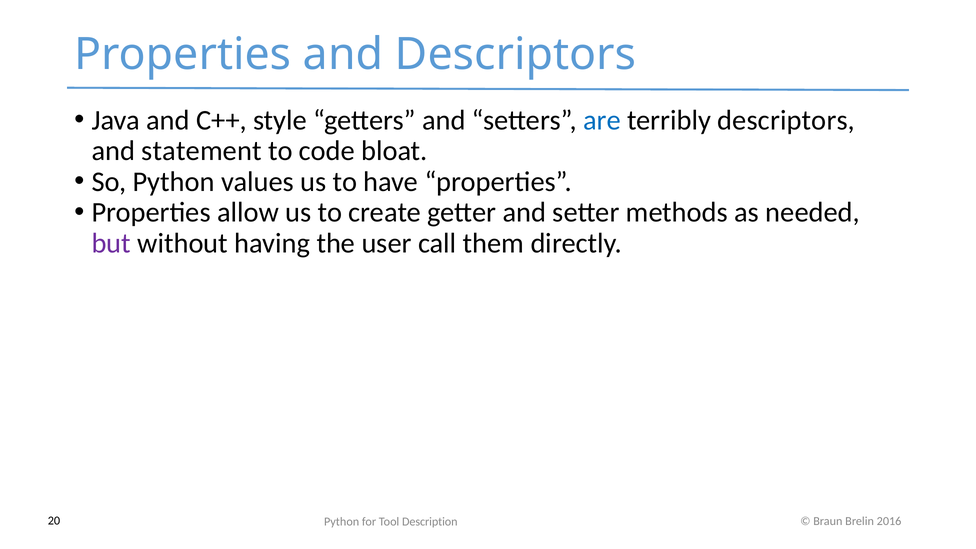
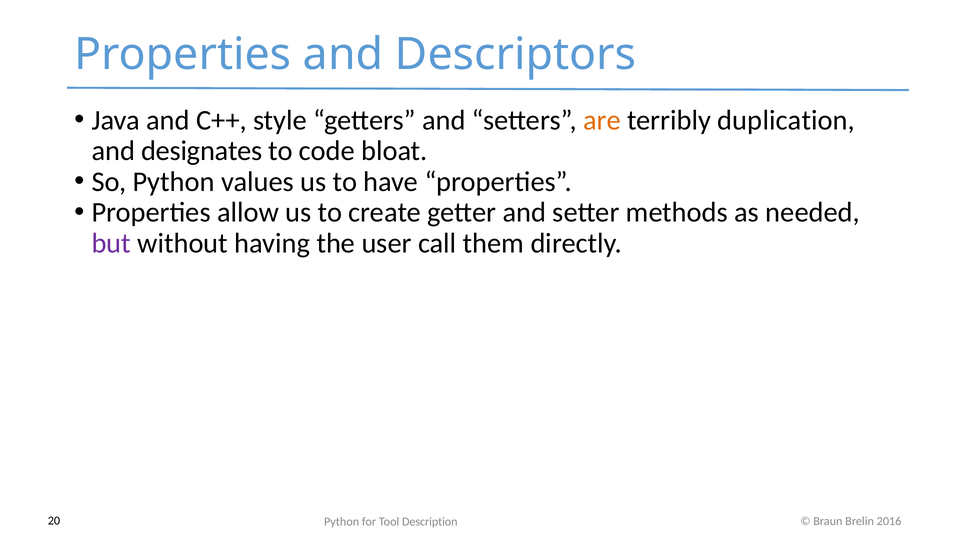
are colour: blue -> orange
terribly descriptors: descriptors -> duplication
statement: statement -> designates
